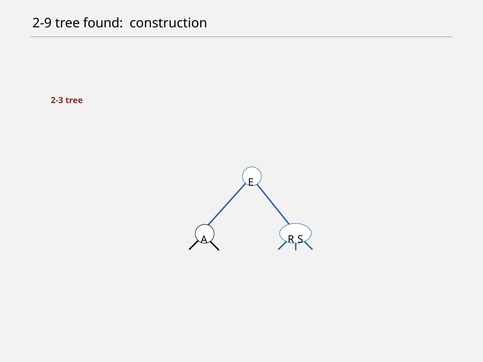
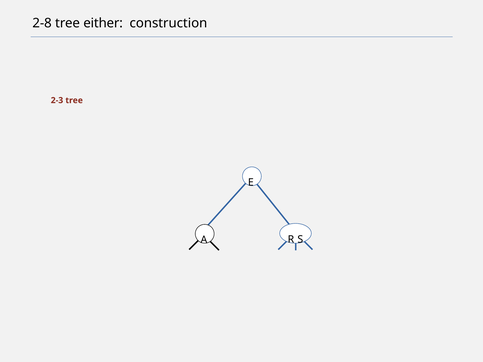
2-9: 2-9 -> 2-8
found: found -> either
